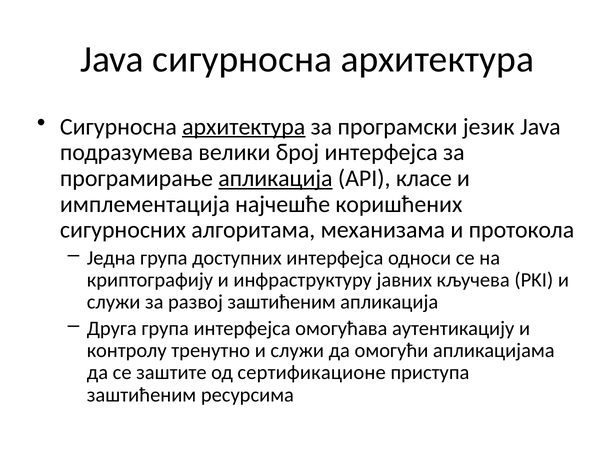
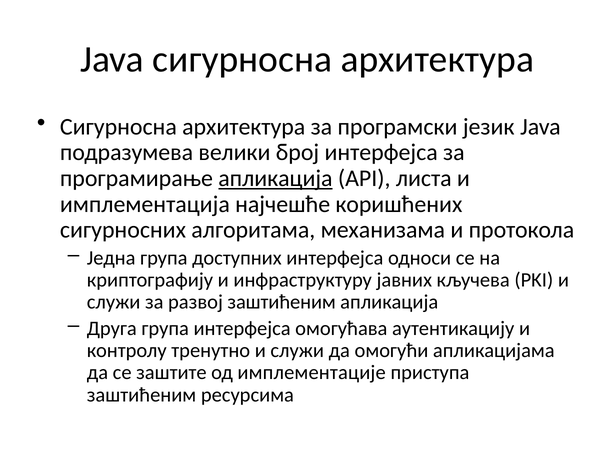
архитектура at (244, 127) underline: present -> none
класе: класе -> листа
сертификационе: сертификационе -> имплементације
